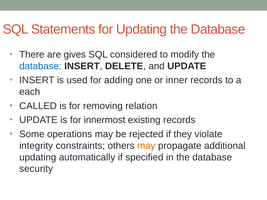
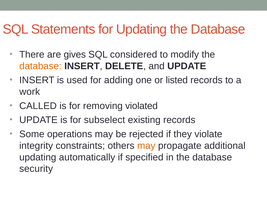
database at (40, 66) colour: blue -> orange
inner: inner -> listed
each: each -> work
relation: relation -> violated
innermost: innermost -> subselect
